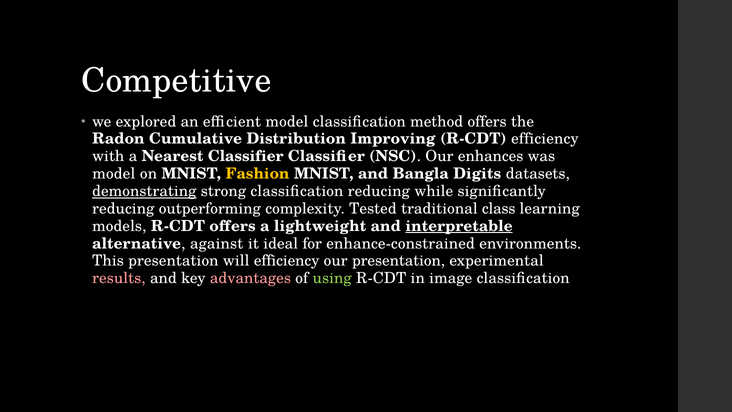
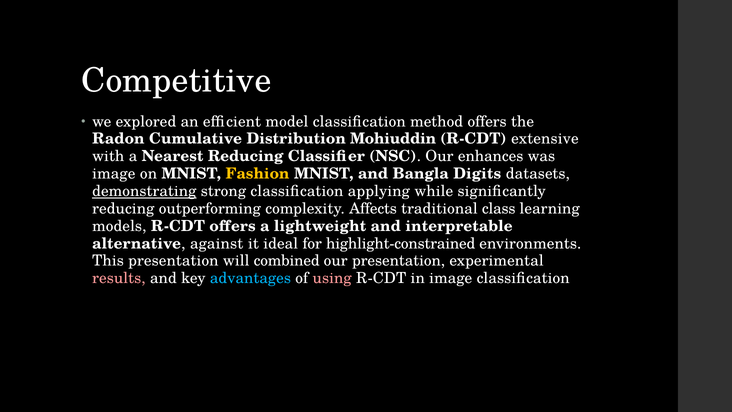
Improving: Improving -> Mohiuddin
R-CDT efficiency: efficiency -> extensive
Nearest Classifier: Classifier -> Reducing
model at (114, 174): model -> image
classification reducing: reducing -> applying
Tested: Tested -> Affects
interpretable underline: present -> none
enhance-constrained: enhance-constrained -> highlight-constrained
will efficiency: efficiency -> combined
advantages colour: pink -> light blue
using colour: light green -> pink
